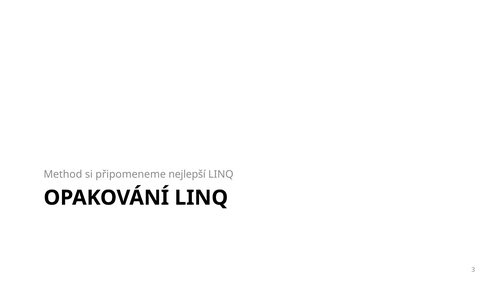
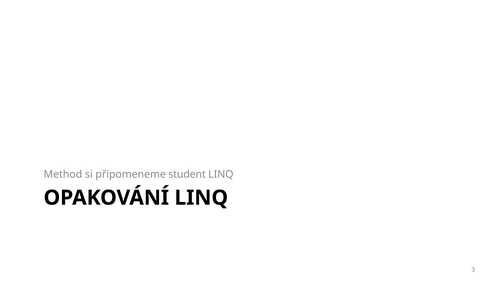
nejlepší: nejlepší -> student
